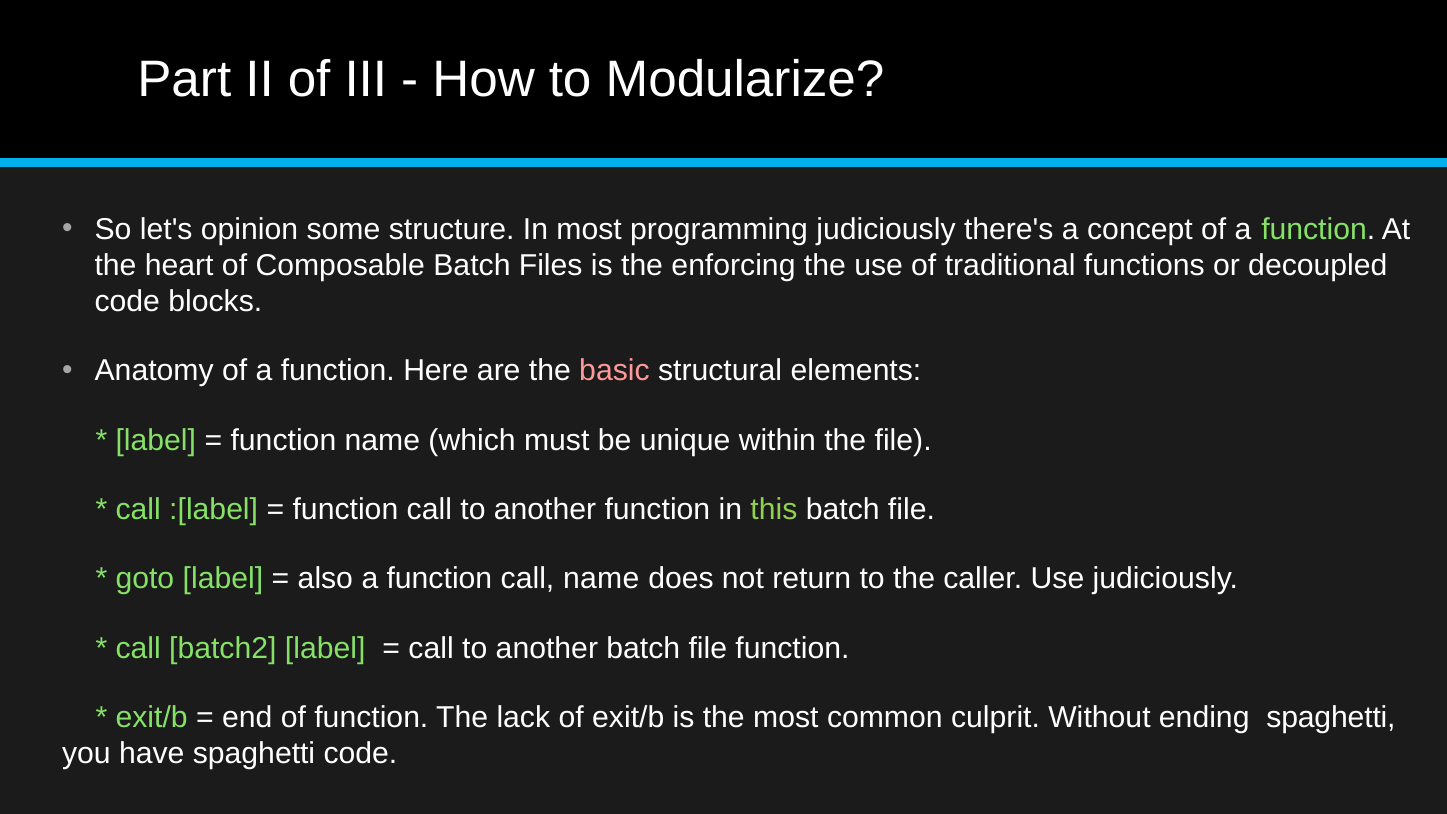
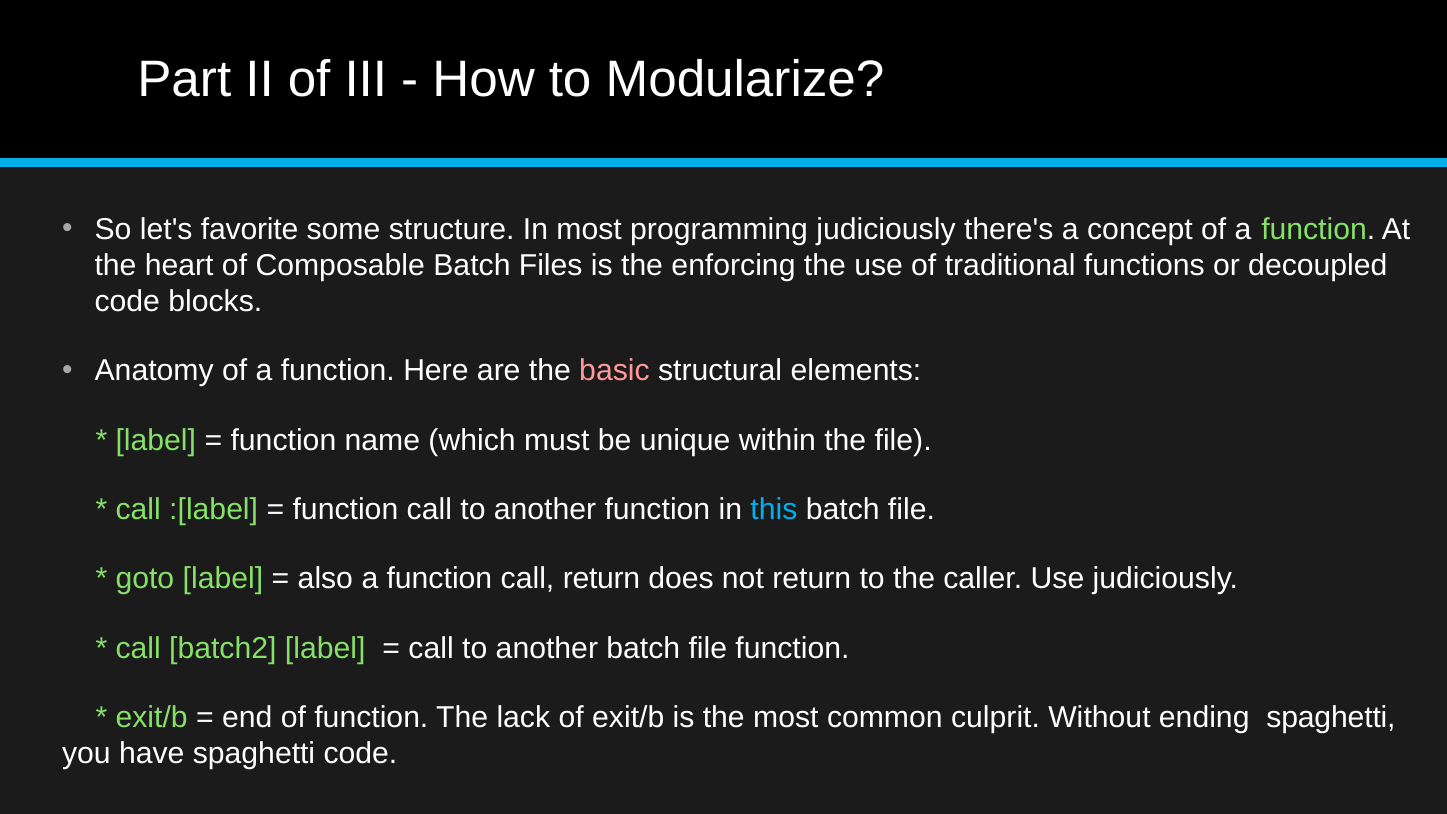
opinion: opinion -> favorite
this colour: light green -> light blue
call name: name -> return
